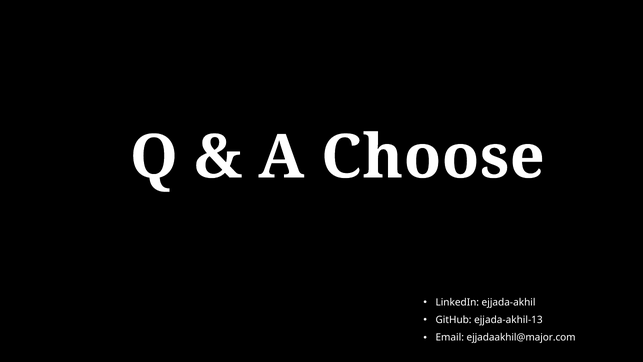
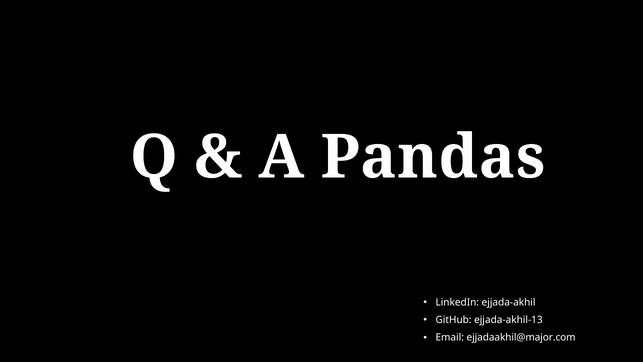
Choose: Choose -> Pandas
